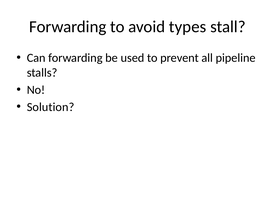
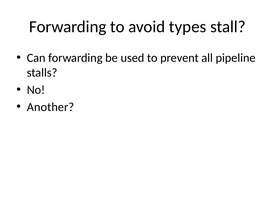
Solution: Solution -> Another
